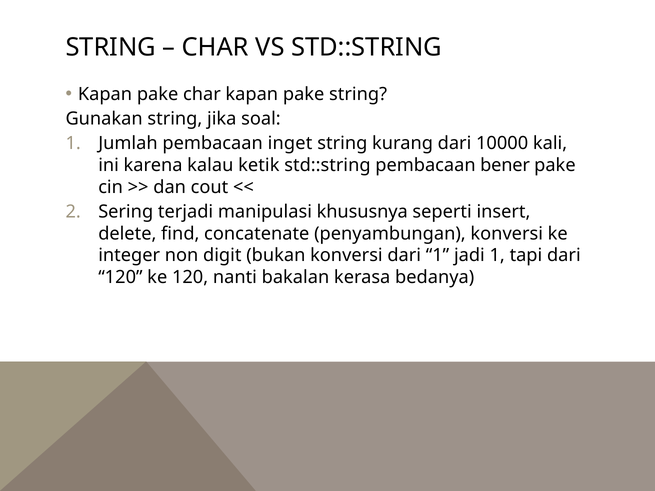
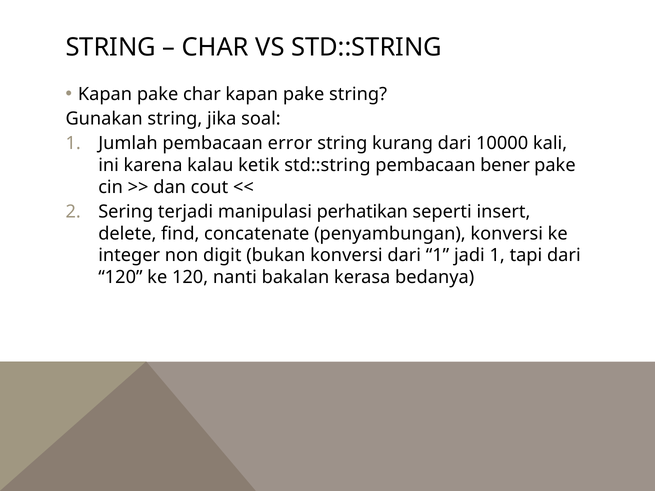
inget: inget -> error
khususnya: khususnya -> perhatikan
